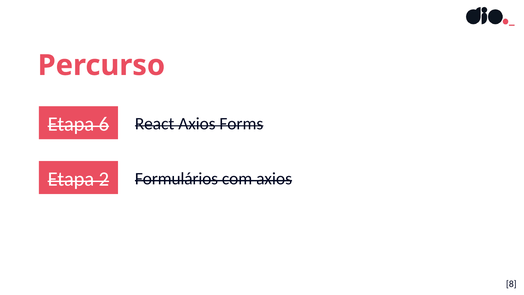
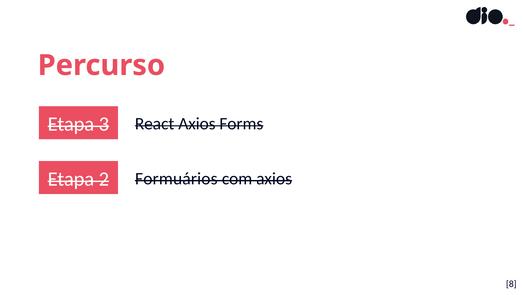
6: 6 -> 3
Formulários: Formulários -> Formuários
